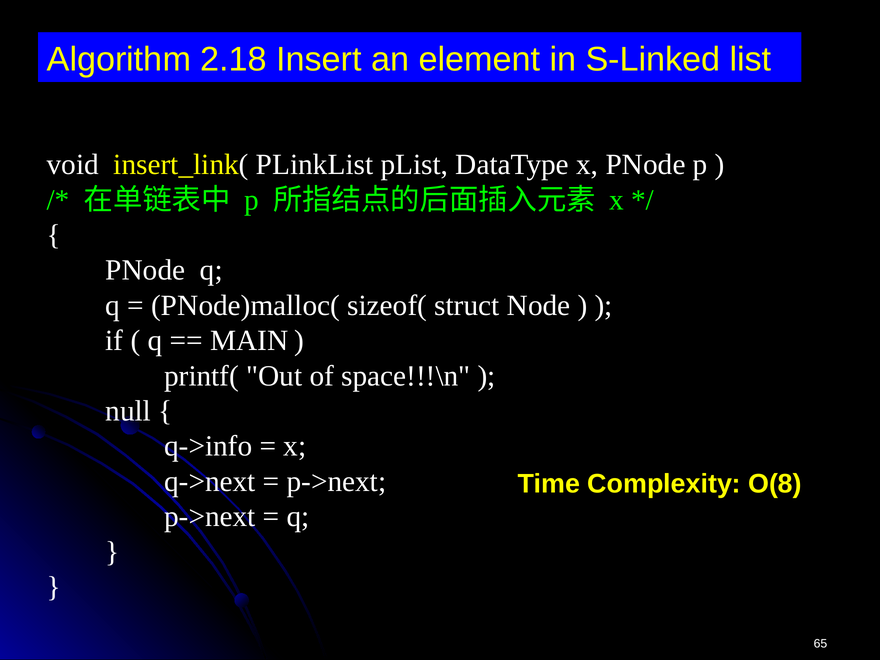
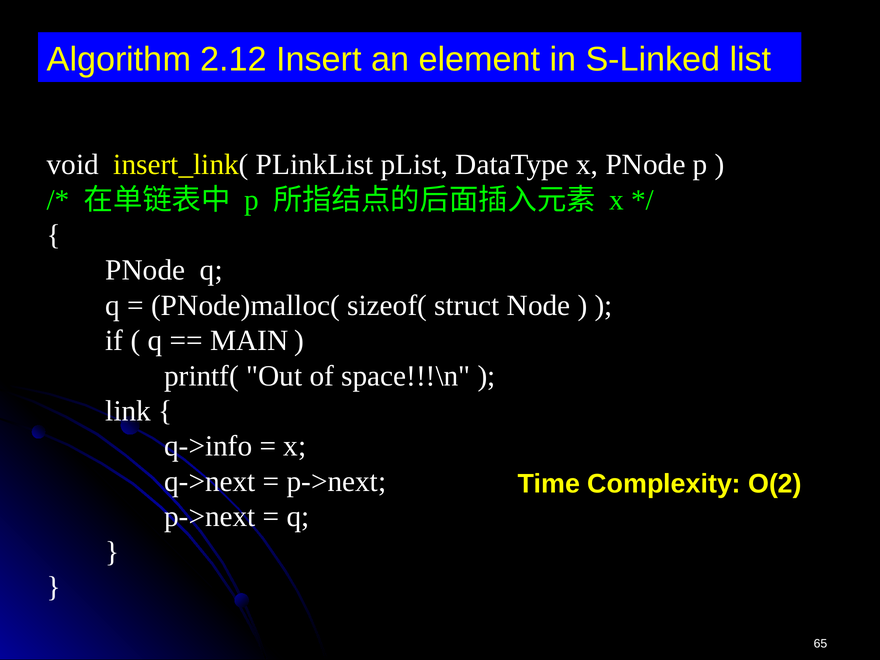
2.18: 2.18 -> 2.12
null: null -> link
O(8: O(8 -> O(2
